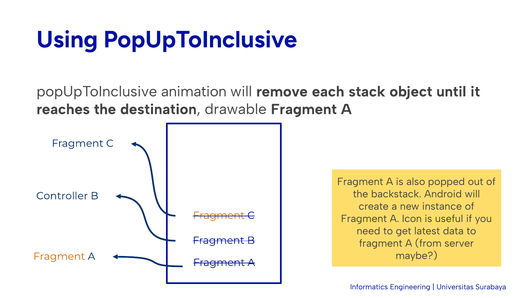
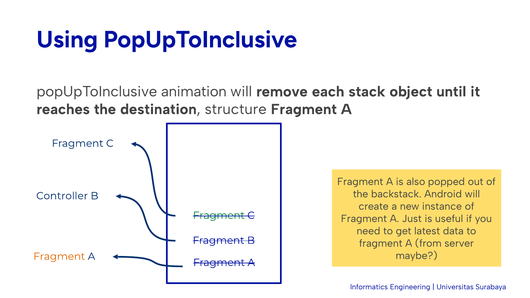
drawable: drawable -> structure
Fragment at (219, 216) colour: orange -> green
Icon: Icon -> Just
